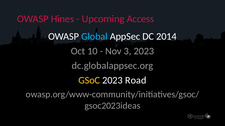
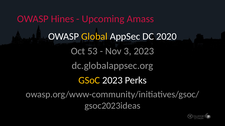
Access: Access -> Amass
Global colour: light blue -> yellow
2014: 2014 -> 2020
10: 10 -> 53
Road: Road -> Perks
